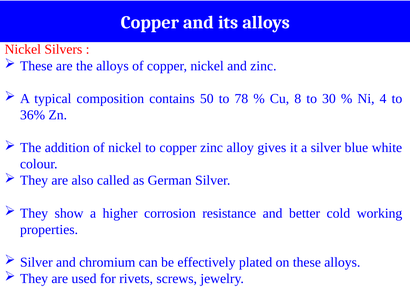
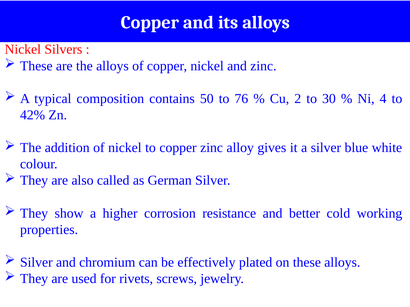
78: 78 -> 76
8: 8 -> 2
36%: 36% -> 42%
